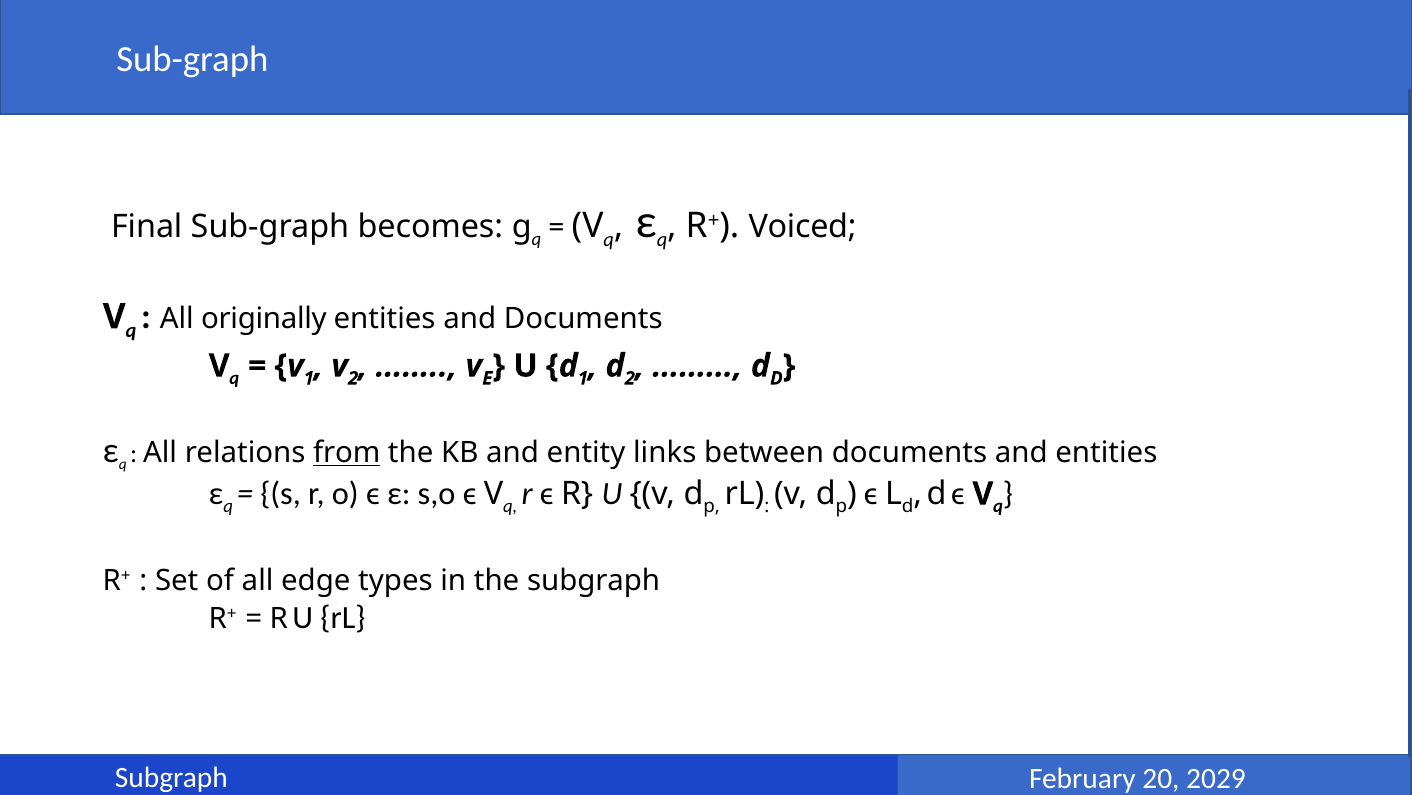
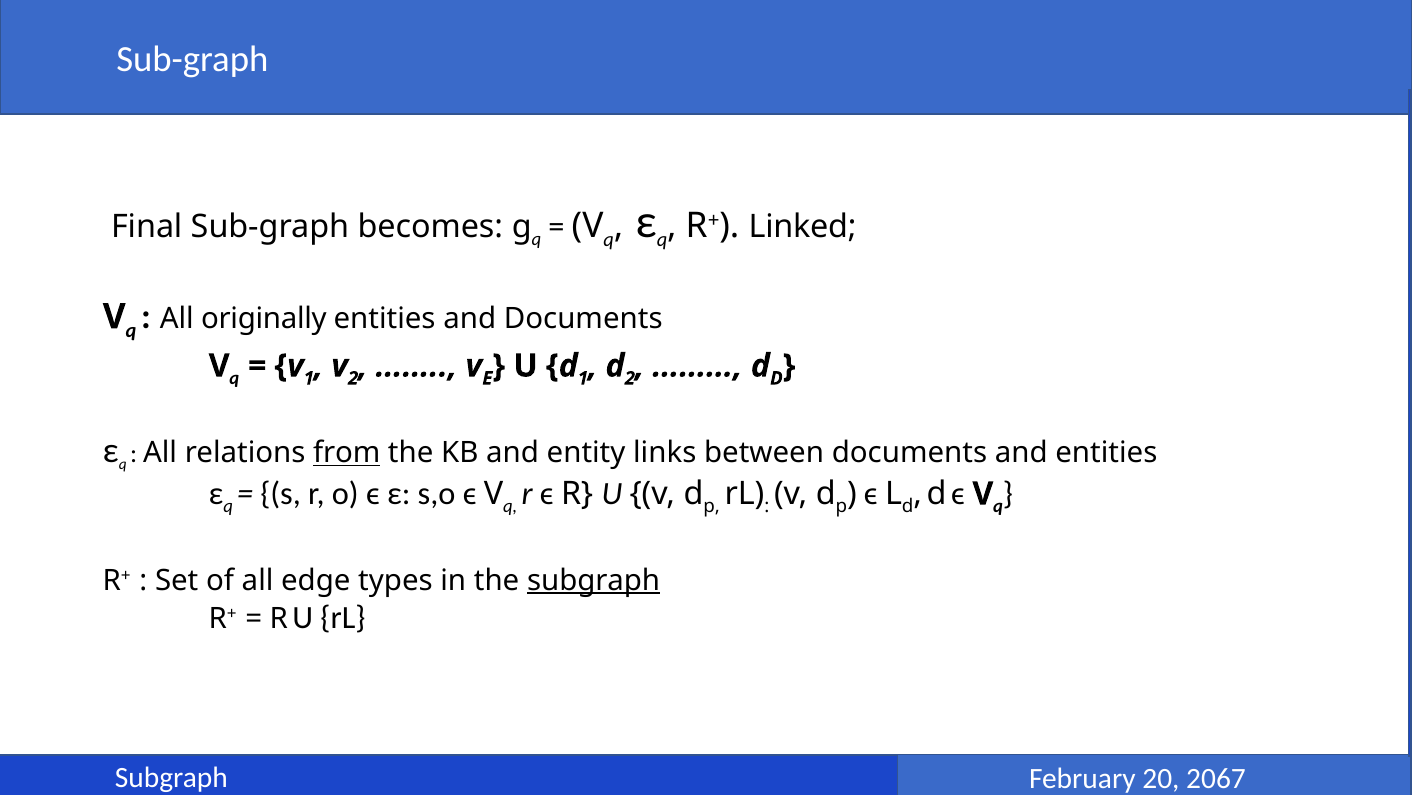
Voiced: Voiced -> Linked
subgraph at (594, 580) underline: none -> present
2029: 2029 -> 2067
